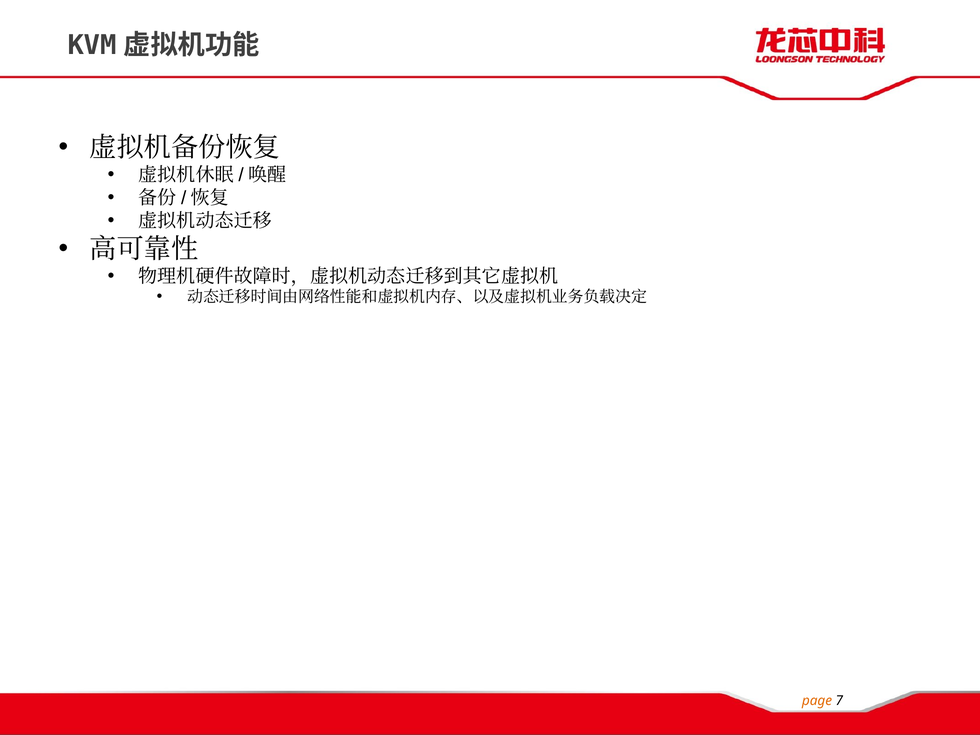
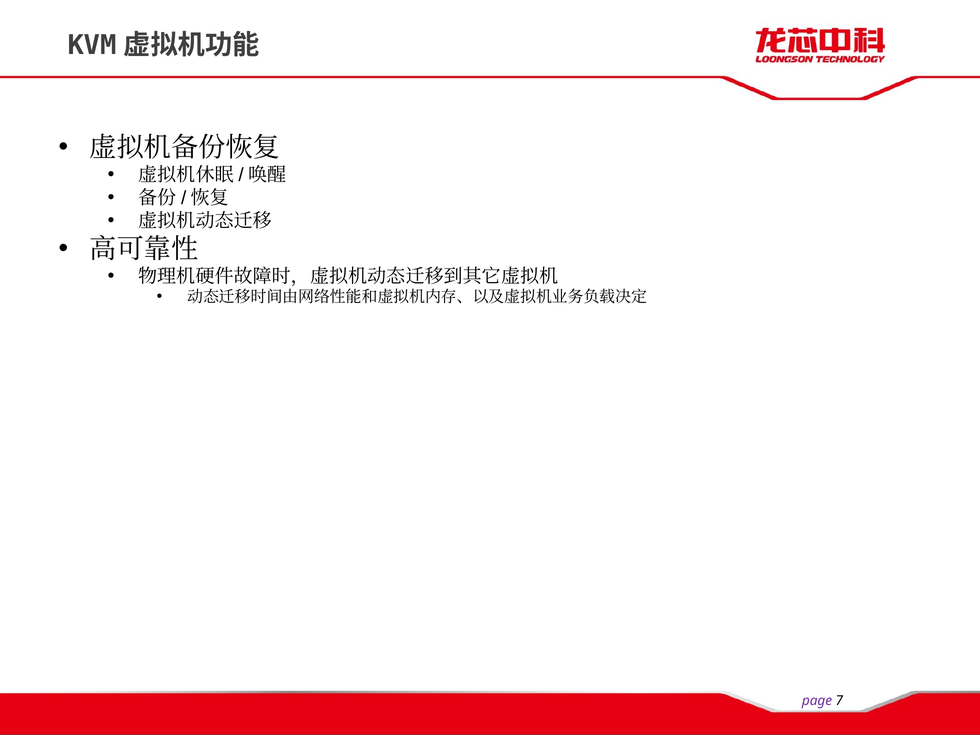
page colour: orange -> purple
